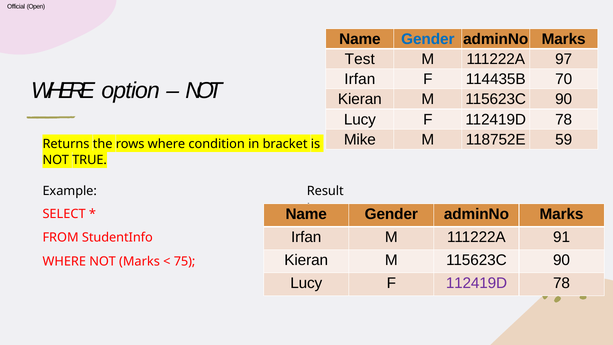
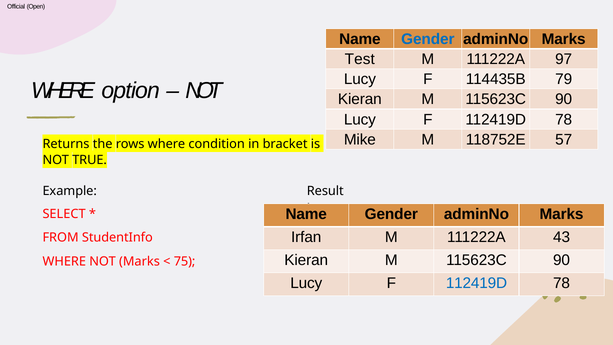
Irfan at (360, 79): Irfan -> Lucy
70: 70 -> 79
59: 59 -> 57
91: 91 -> 43
112419D at (477, 283) colour: purple -> blue
